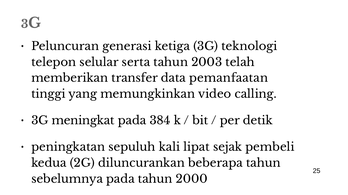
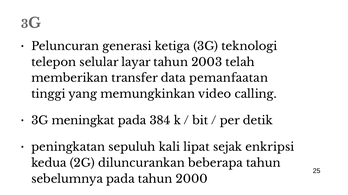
serta: serta -> layar
pembeli: pembeli -> enkripsi
